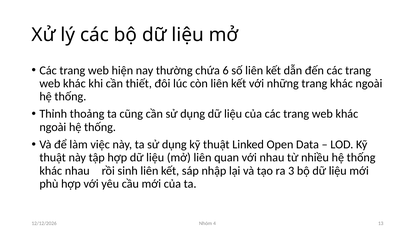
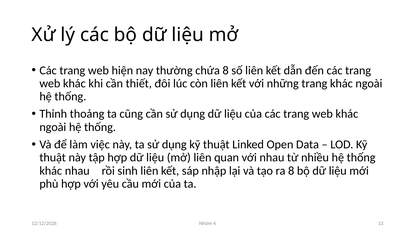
chứa 6: 6 -> 8
ra 3: 3 -> 8
